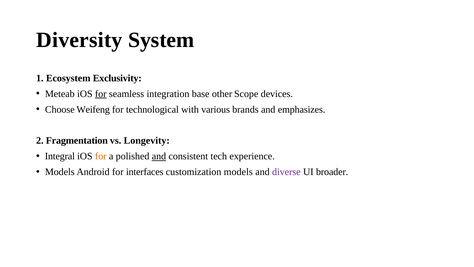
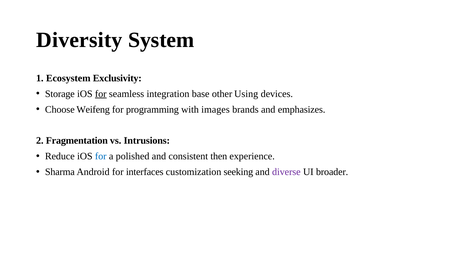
Meteab: Meteab -> Storage
Scope: Scope -> Using
technological: technological -> programming
various: various -> images
Longevity: Longevity -> Intrusions
Integral: Integral -> Reduce
for at (101, 156) colour: orange -> blue
and at (159, 156) underline: present -> none
tech: tech -> then
Models at (60, 172): Models -> Sharma
customization models: models -> seeking
